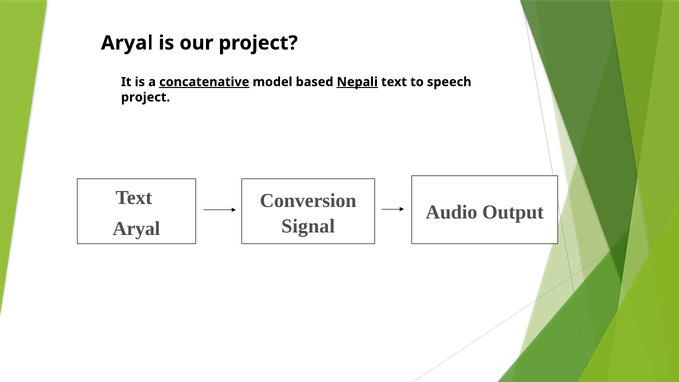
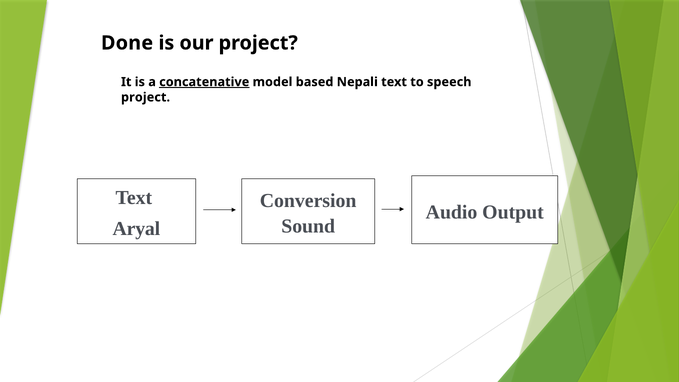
Aryal at (127, 43): Aryal -> Done
Nepali underline: present -> none
Signal: Signal -> Sound
